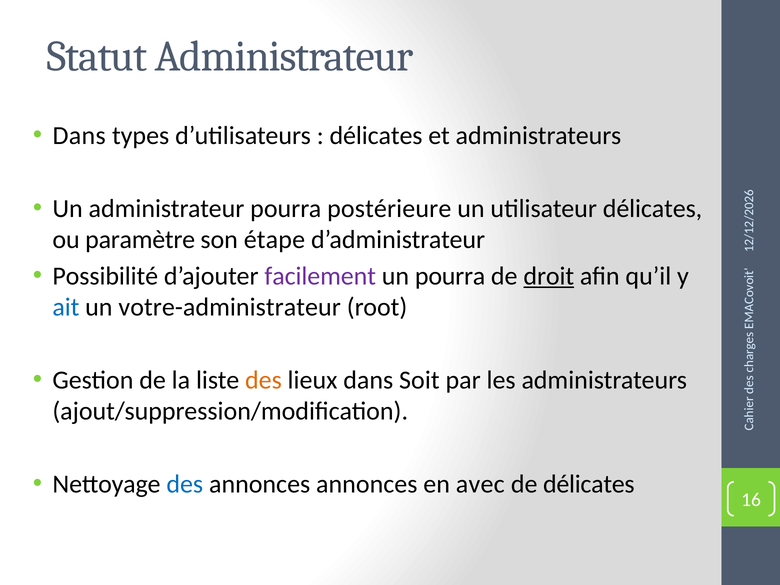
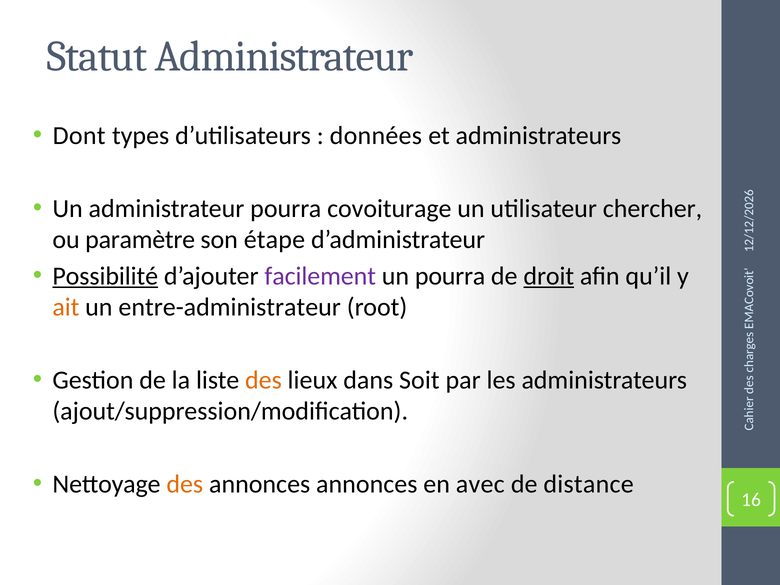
Dans at (79, 136): Dans -> Dont
délicates at (376, 136): délicates -> données
postérieure: postérieure -> covoiturage
utilisateur délicates: délicates -> chercher
Possibilité underline: none -> present
ait colour: blue -> orange
votre-administrateur: votre-administrateur -> entre-administrateur
des at (185, 484) colour: blue -> orange
de délicates: délicates -> distance
